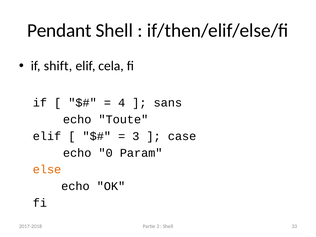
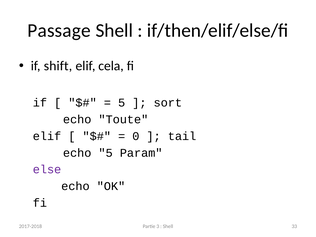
Pendant: Pendant -> Passage
4 at (122, 103): 4 -> 5
sans: sans -> sort
3 at (136, 136): 3 -> 0
case: case -> tail
echo 0: 0 -> 5
else colour: orange -> purple
